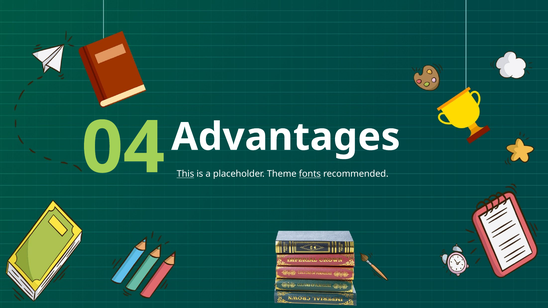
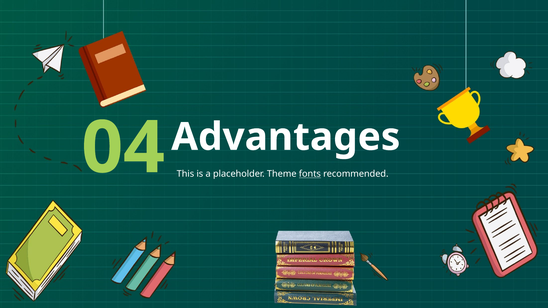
This underline: present -> none
